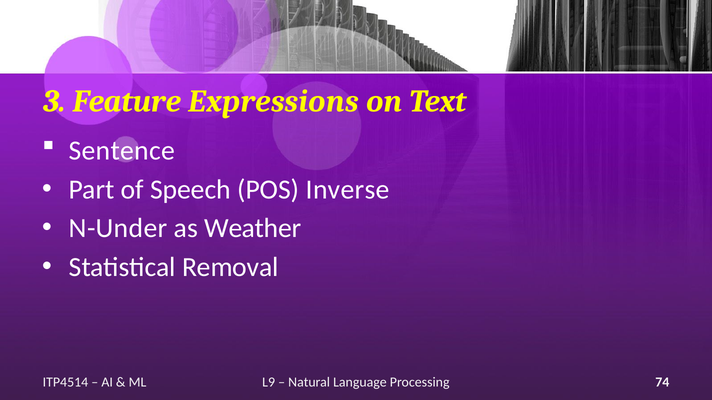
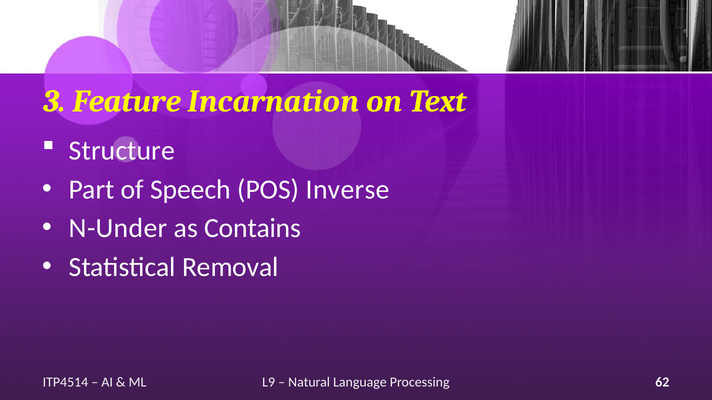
Expressions: Expressions -> Incarnation
Sentence: Sentence -> Structure
Weather: Weather -> Contains
74: 74 -> 62
